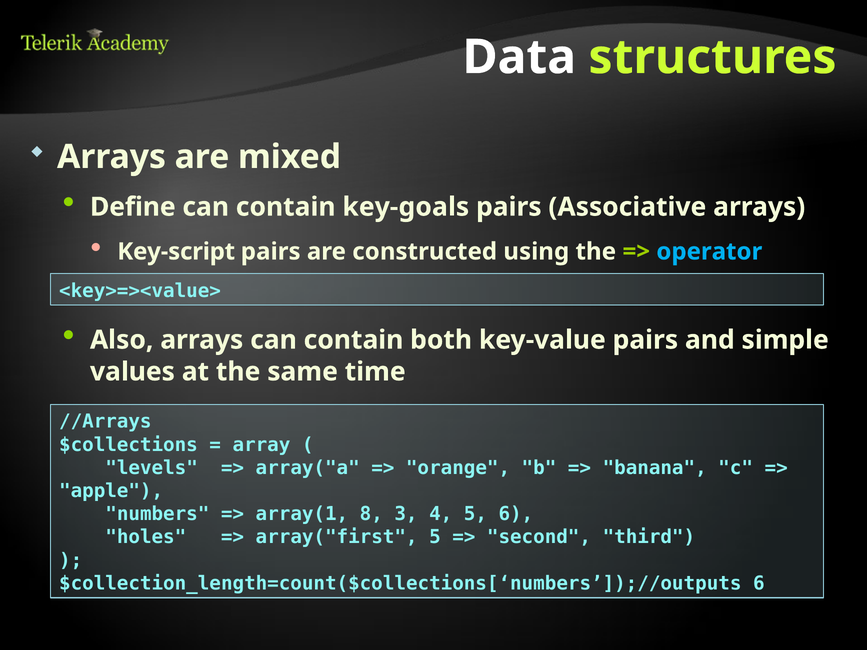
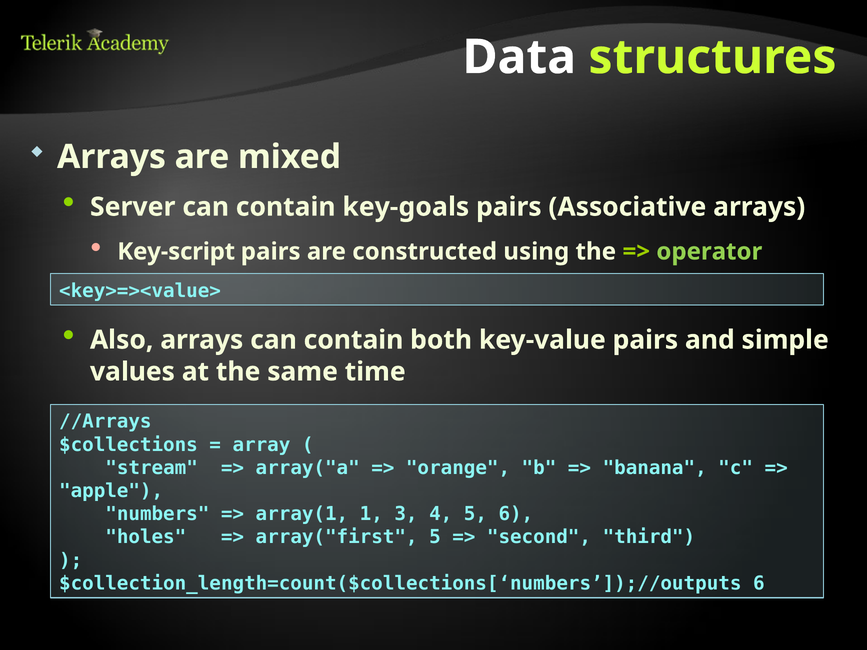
Define: Define -> Server
operator colour: light blue -> light green
levels: levels -> stream
8: 8 -> 1
